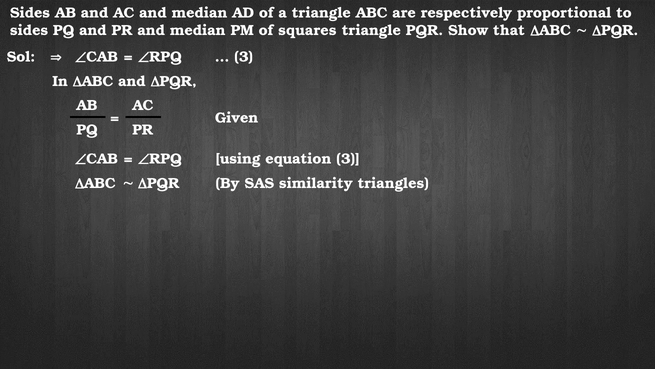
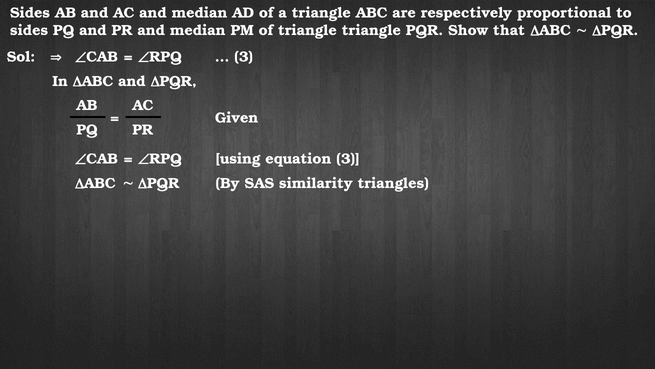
of squares: squares -> triangle
